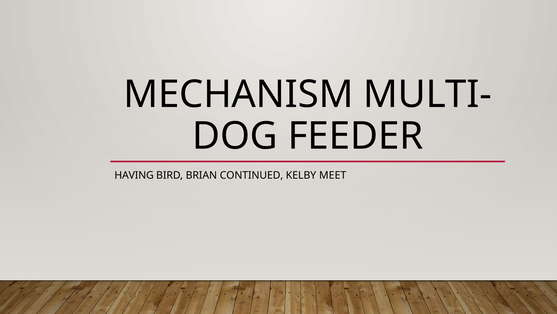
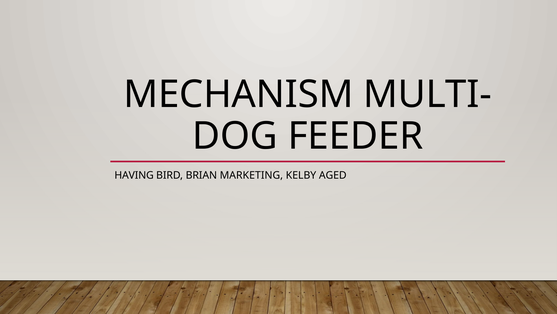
CONTINUED: CONTINUED -> MARKETING
MEET: MEET -> AGED
